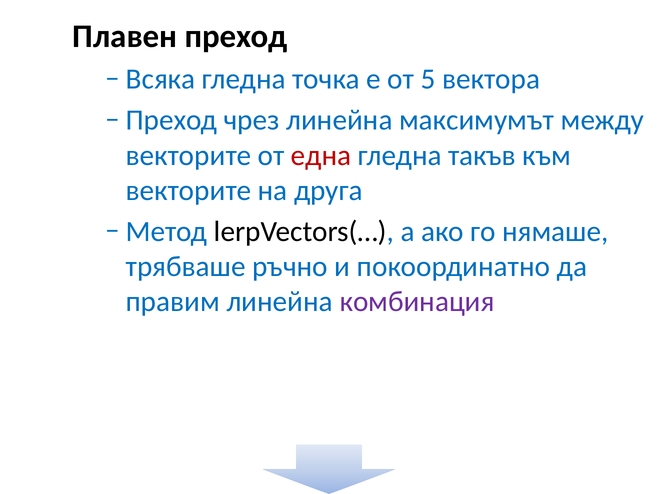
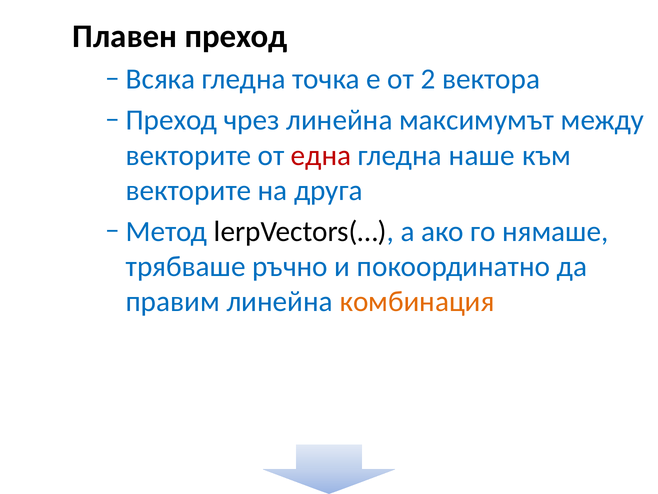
5: 5 -> 2
такъв: такъв -> наше
комбинация colour: purple -> orange
